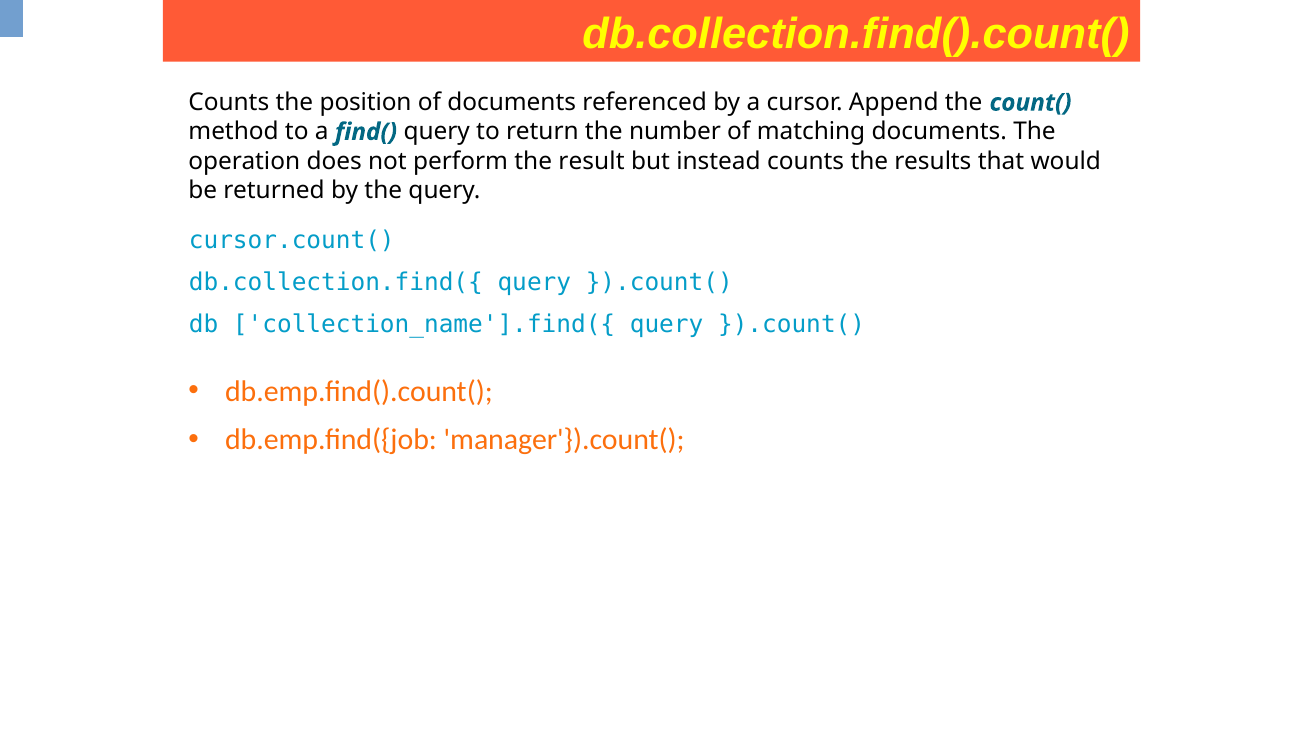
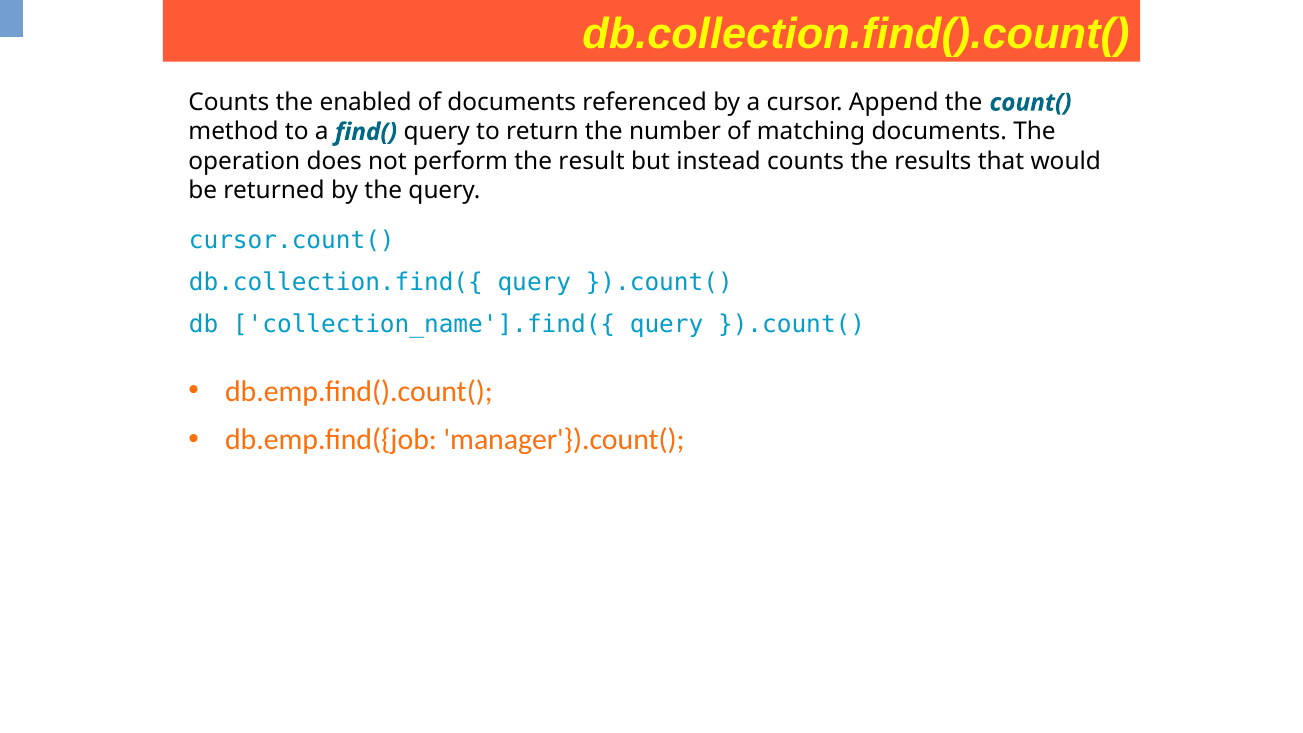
position: position -> enabled
